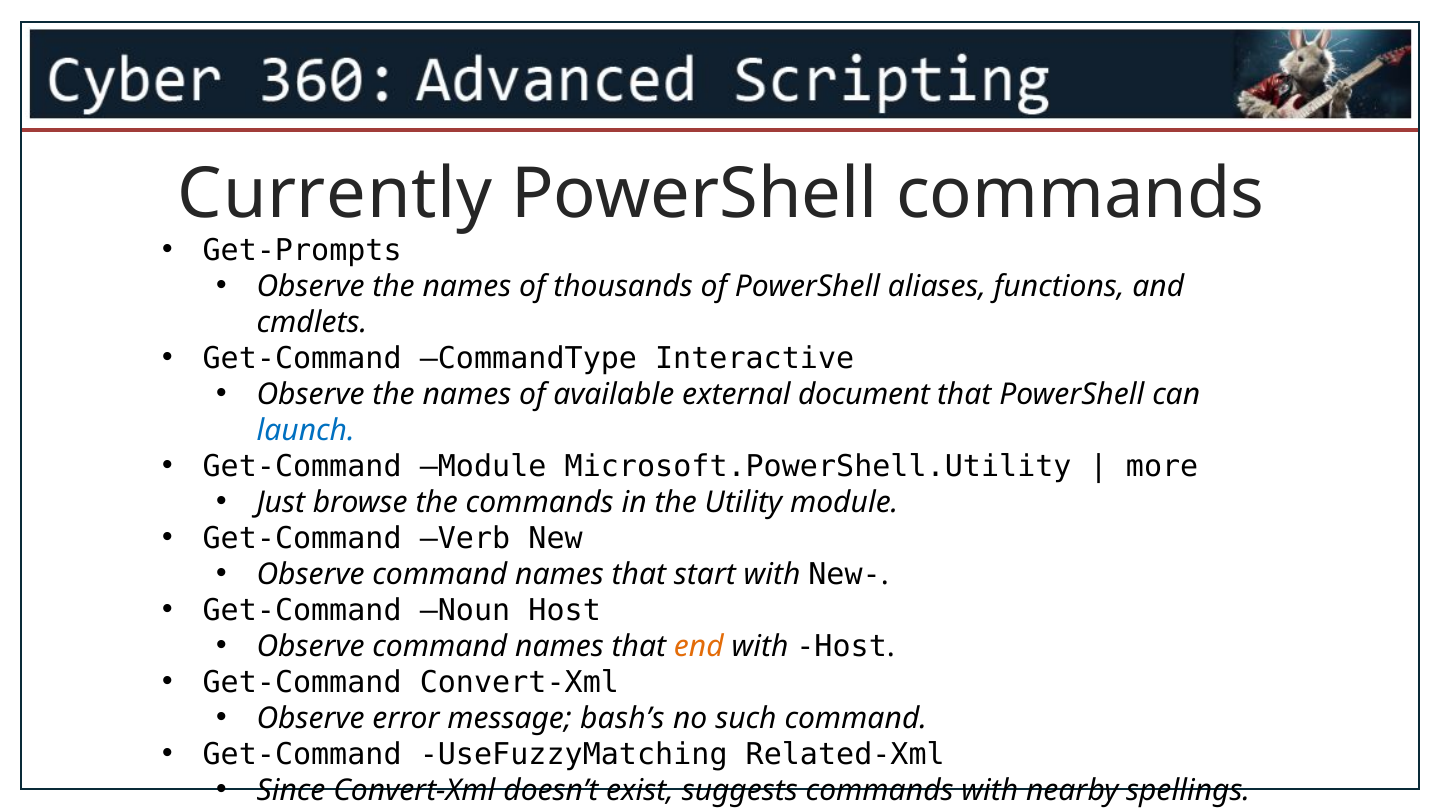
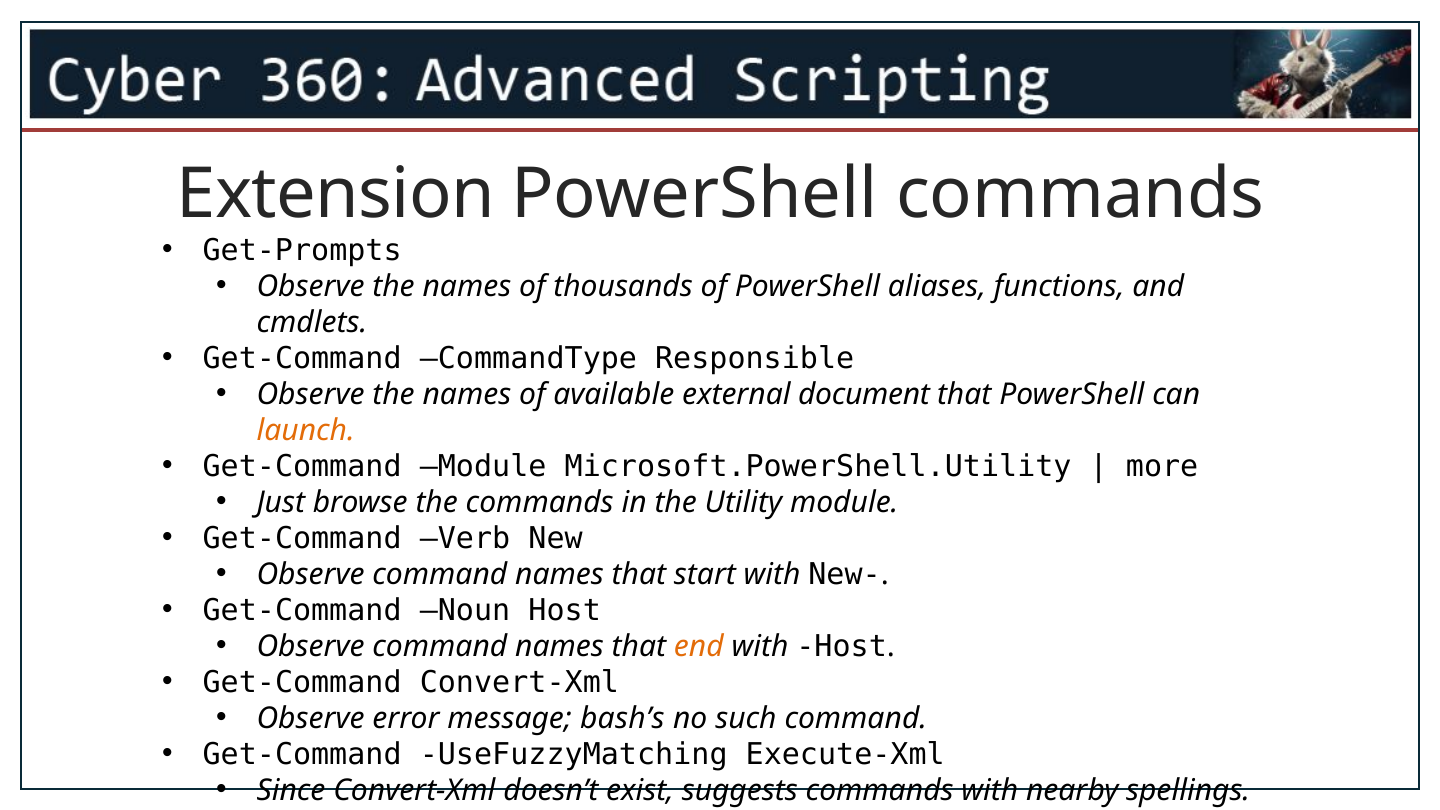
Currently: Currently -> Extension
Interactive: Interactive -> Responsible
launch colour: blue -> orange
Related-Xml: Related-Xml -> Execute-Xml
